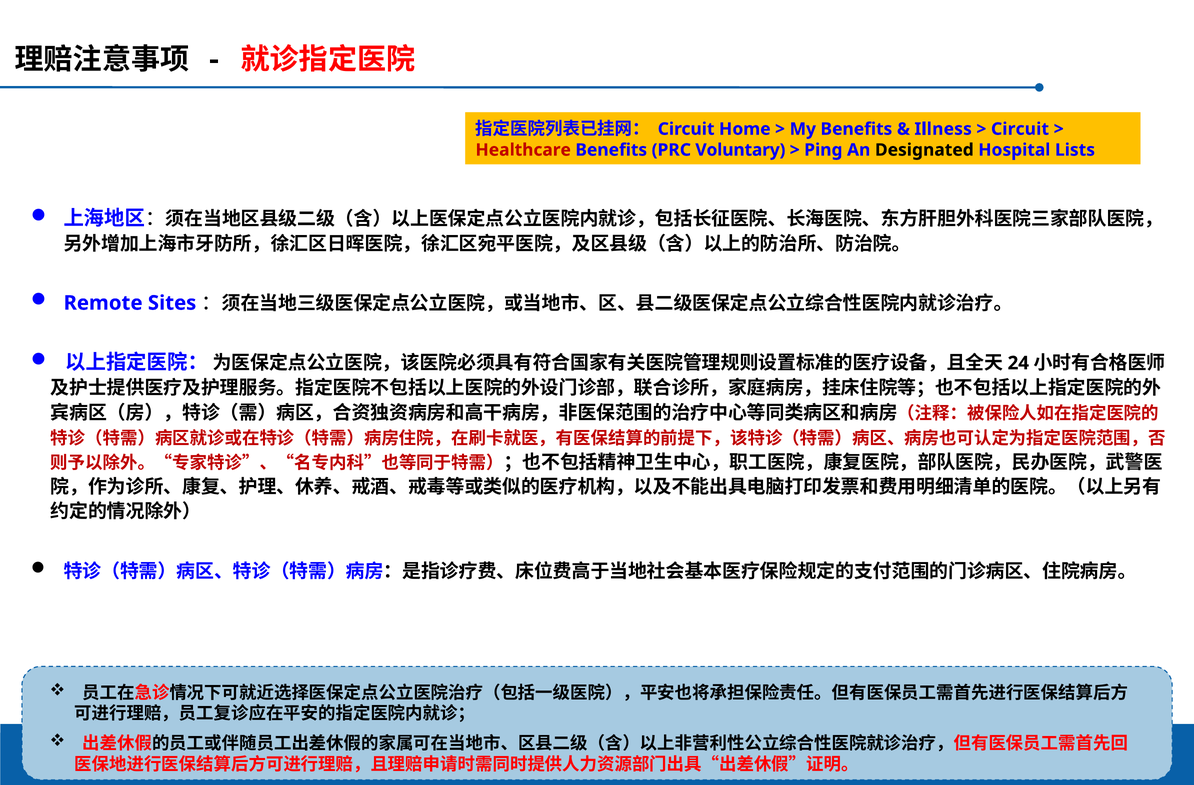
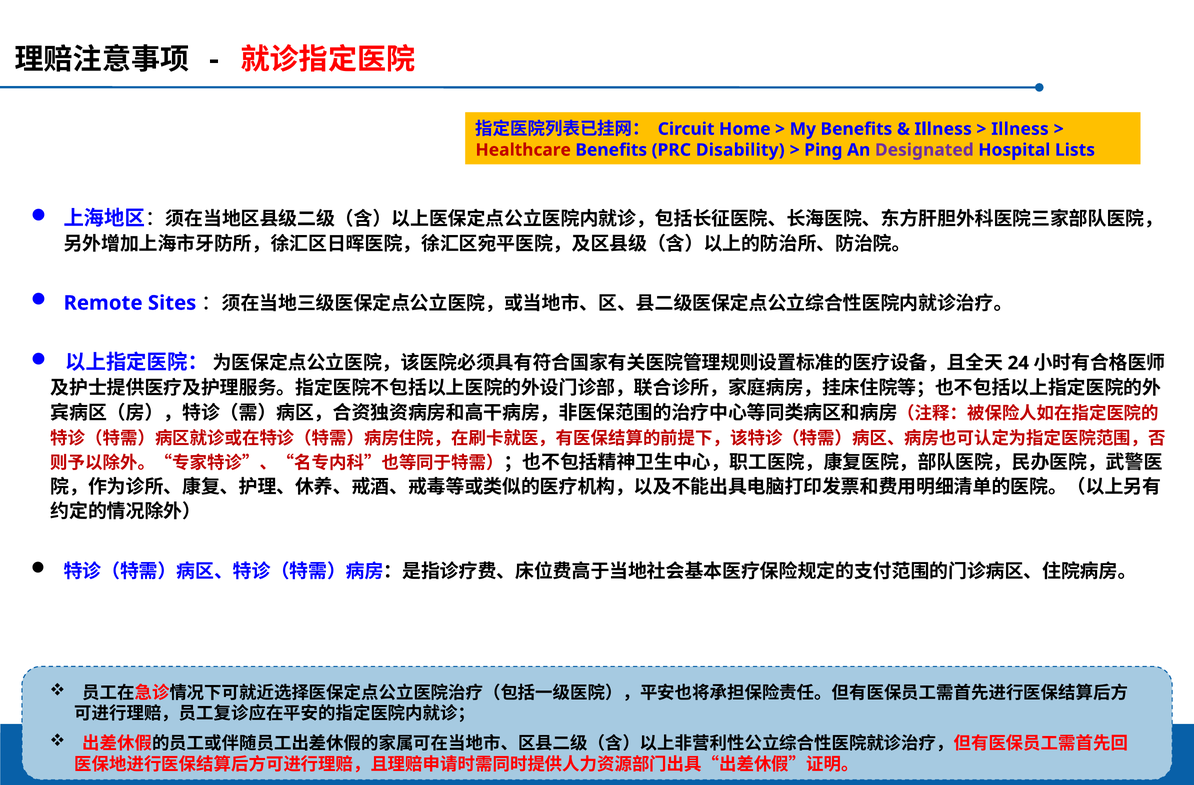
Circuit at (1020, 129): Circuit -> Illness
Voluntary: Voluntary -> Disability
Designated colour: black -> purple
